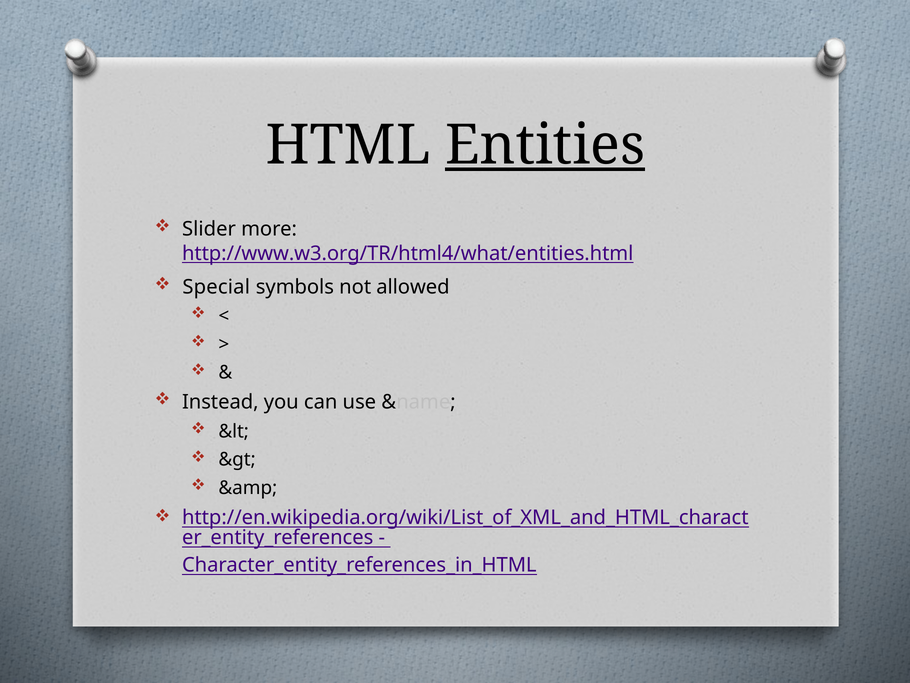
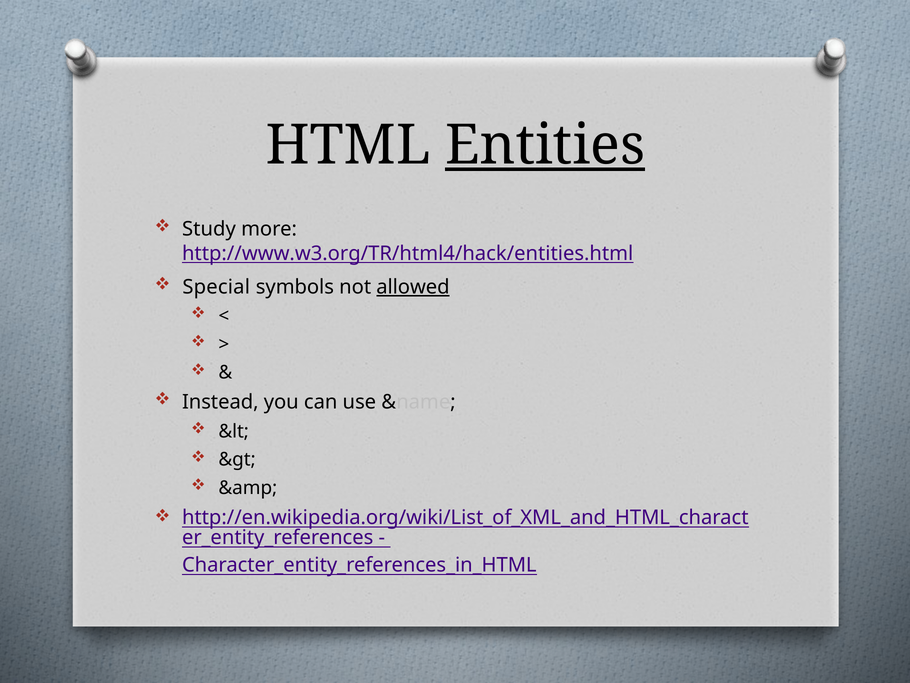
Slider: Slider -> Study
http://www.w3.org/TR/html4/what/entities.html: http://www.w3.org/TR/html4/what/entities.html -> http://www.w3.org/TR/html4/hack/entities.html
allowed underline: none -> present
